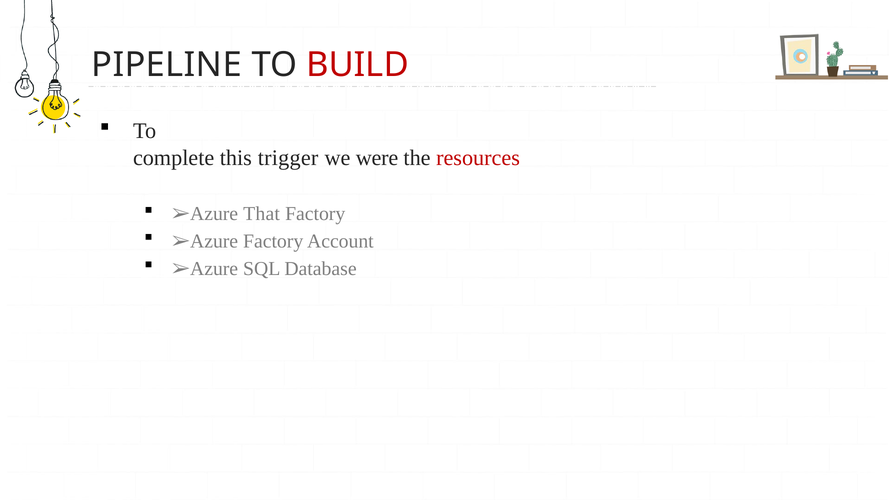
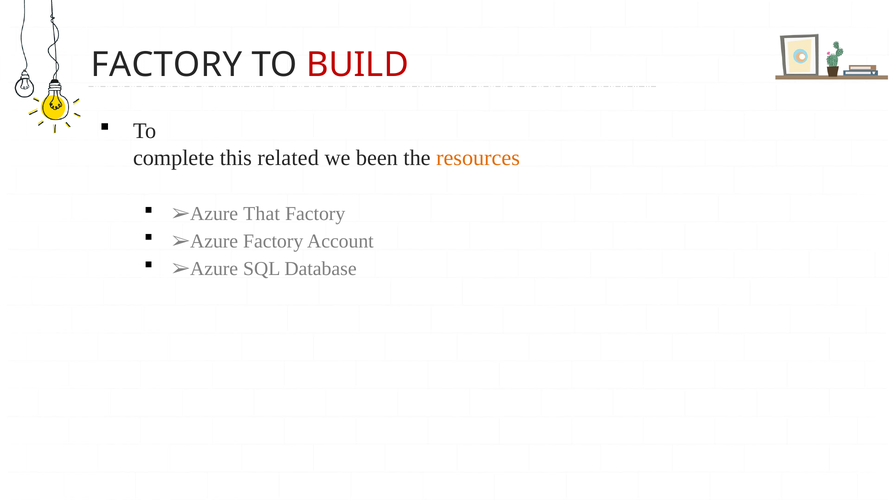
PIPELINE at (167, 65): PIPELINE -> FACTORY
trigger: trigger -> related
were: were -> been
resources colour: red -> orange
